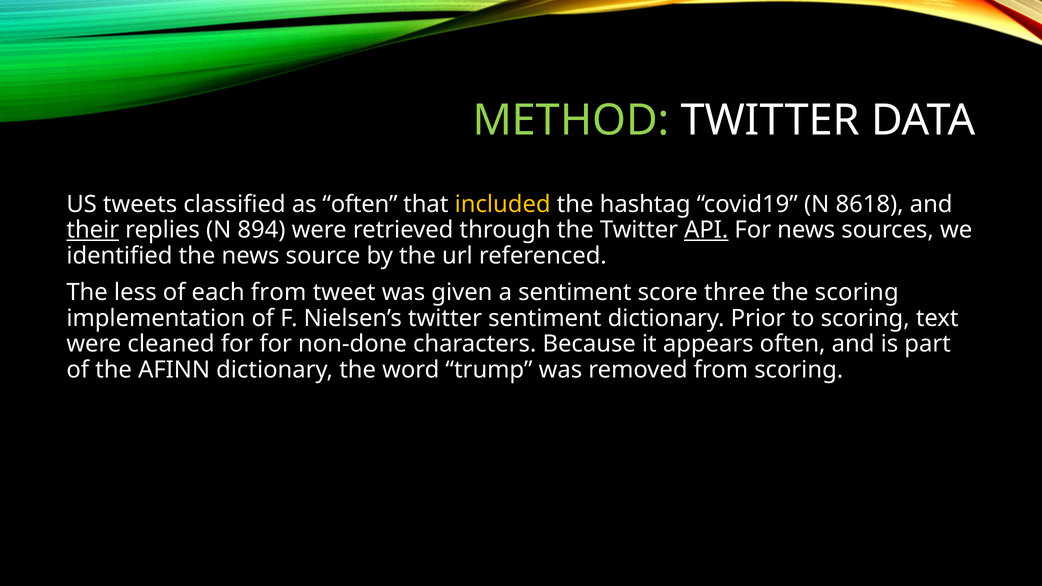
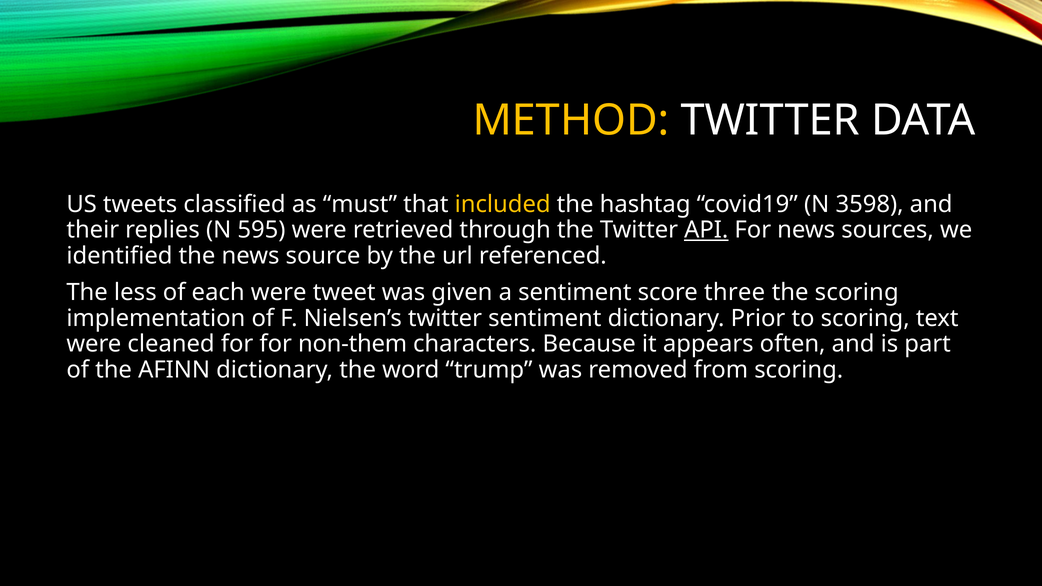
METHOD colour: light green -> yellow
as often: often -> must
8618: 8618 -> 3598
their underline: present -> none
894: 894 -> 595
each from: from -> were
non-done: non-done -> non-them
